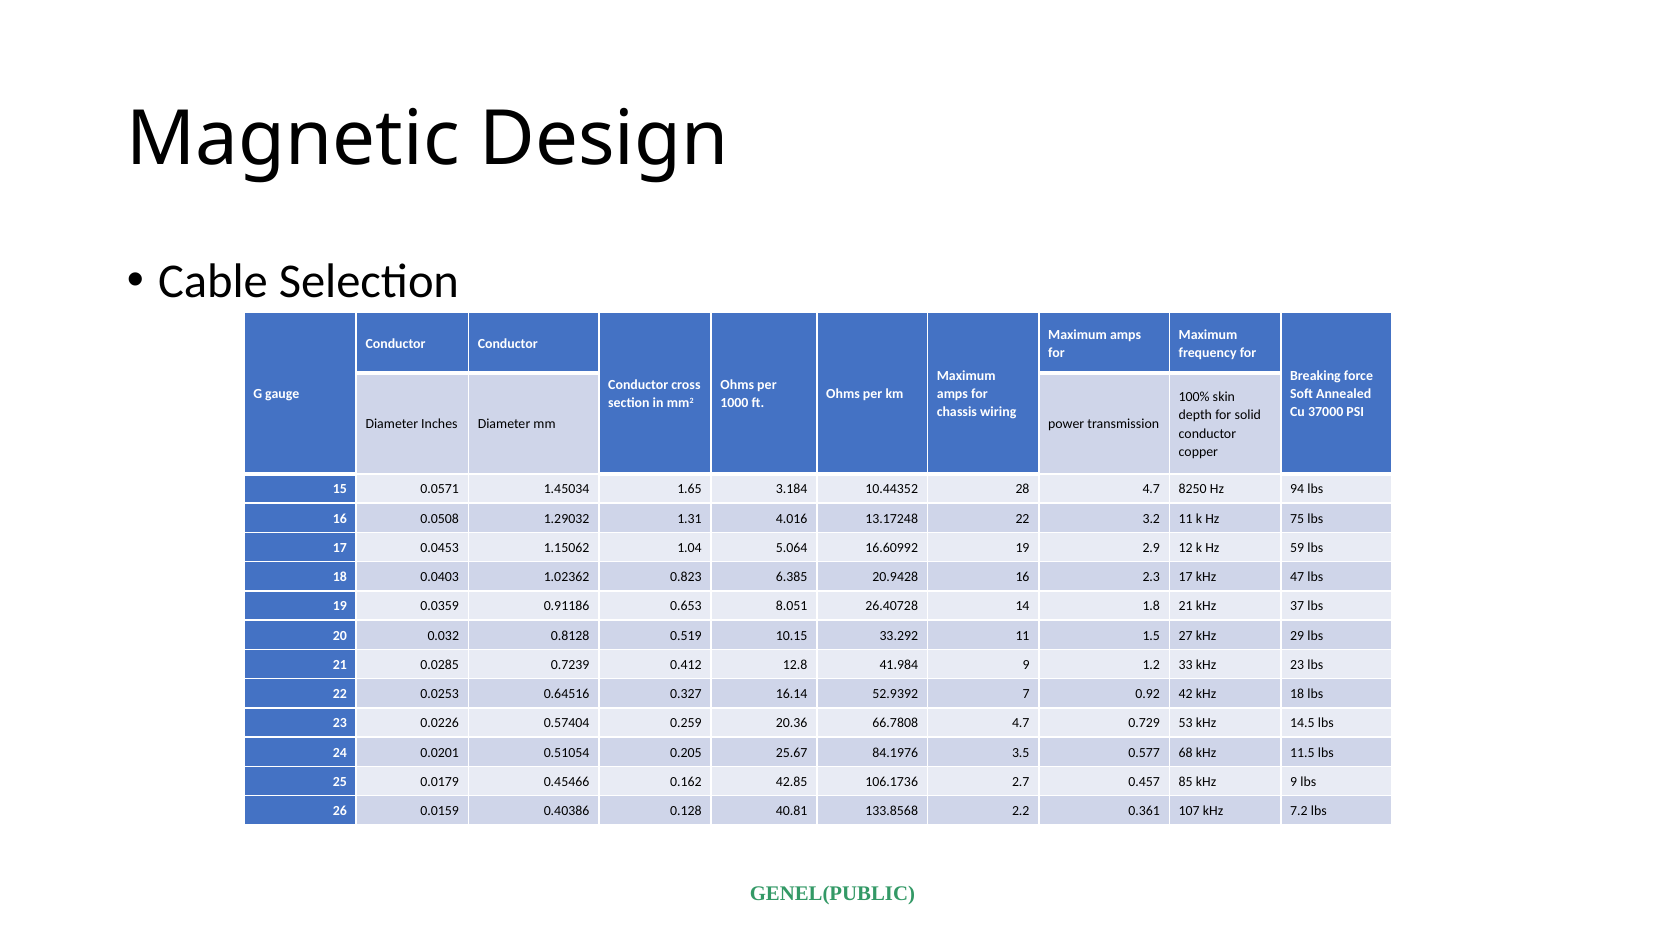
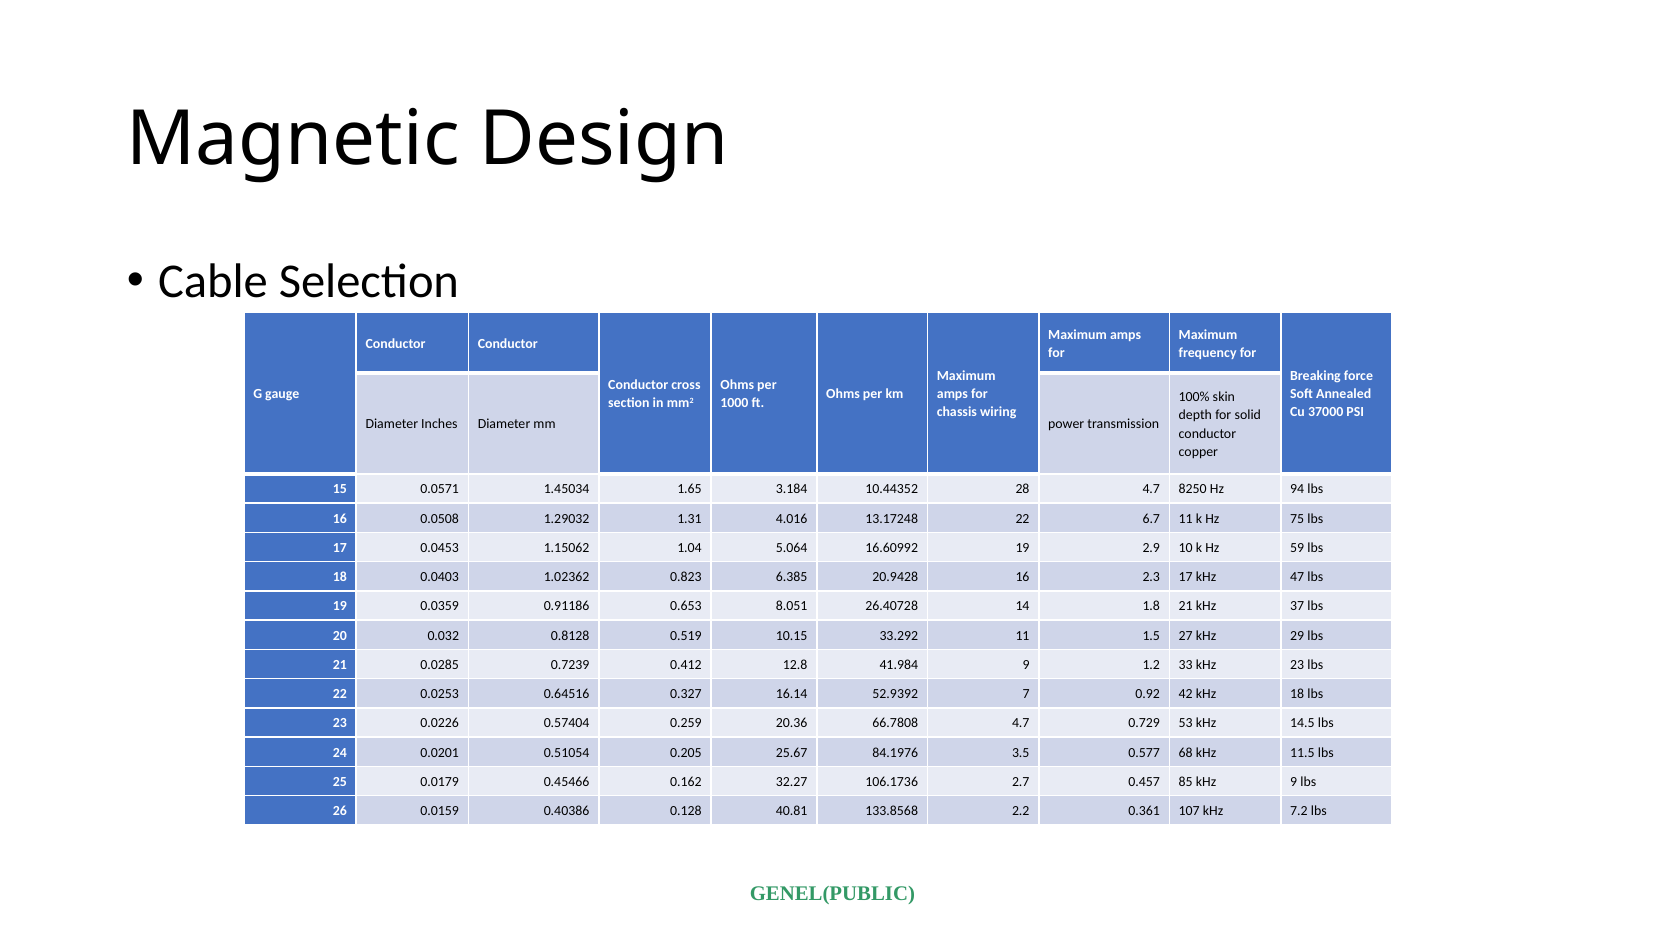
3.2: 3.2 -> 6.7
12: 12 -> 10
42.85: 42.85 -> 32.27
